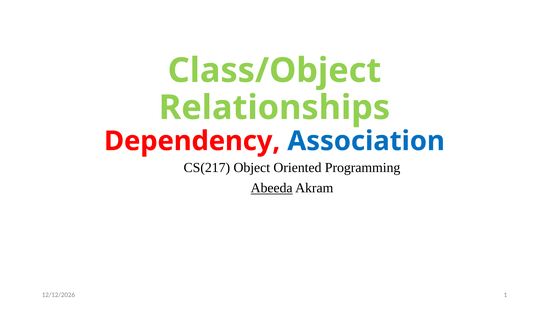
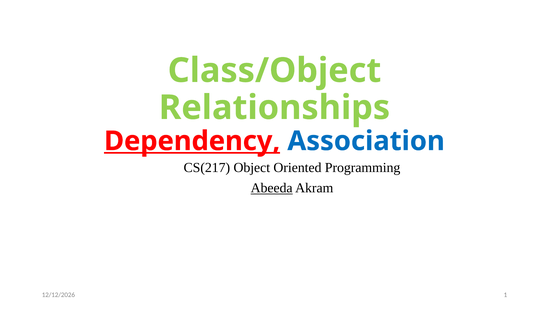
Dependency underline: none -> present
